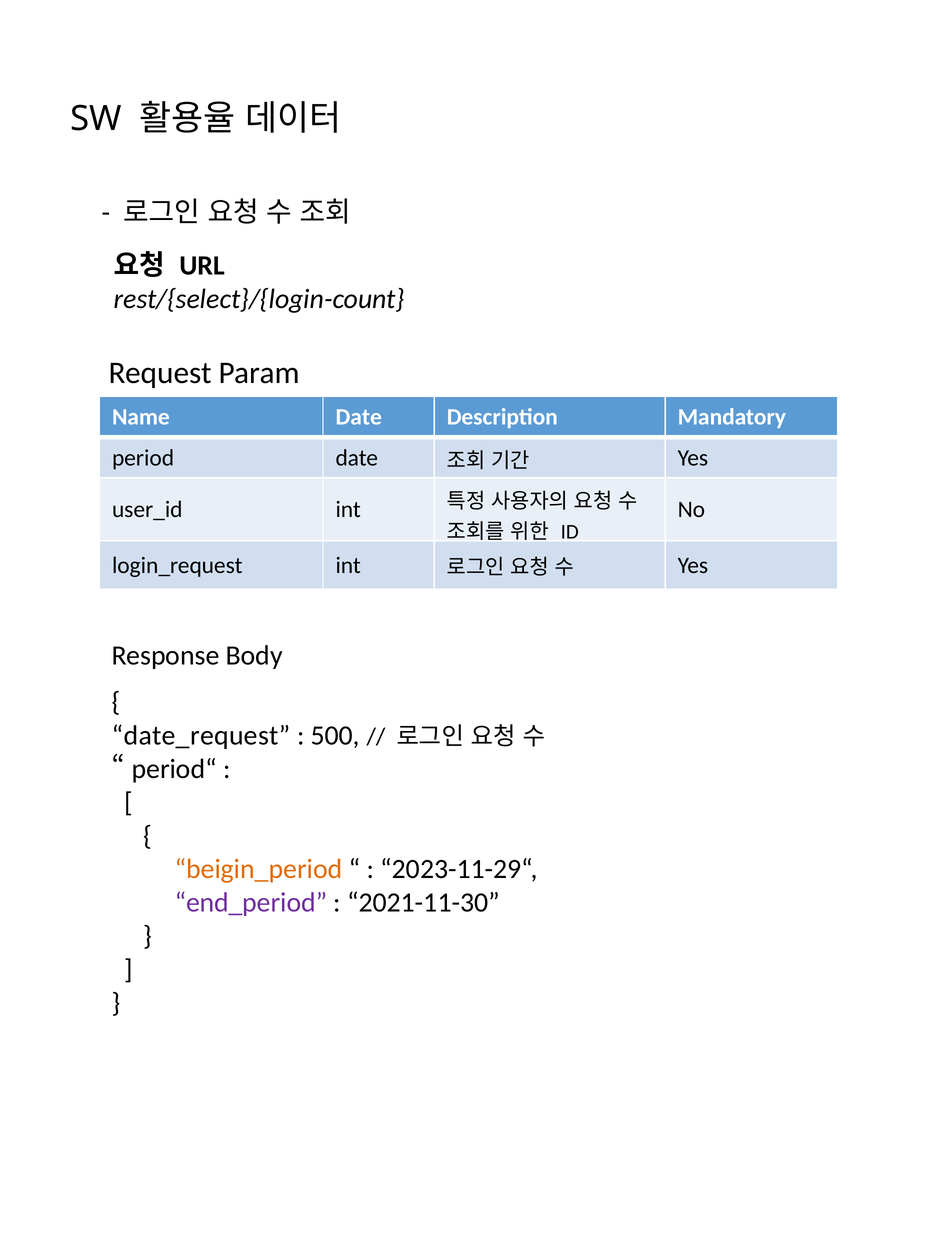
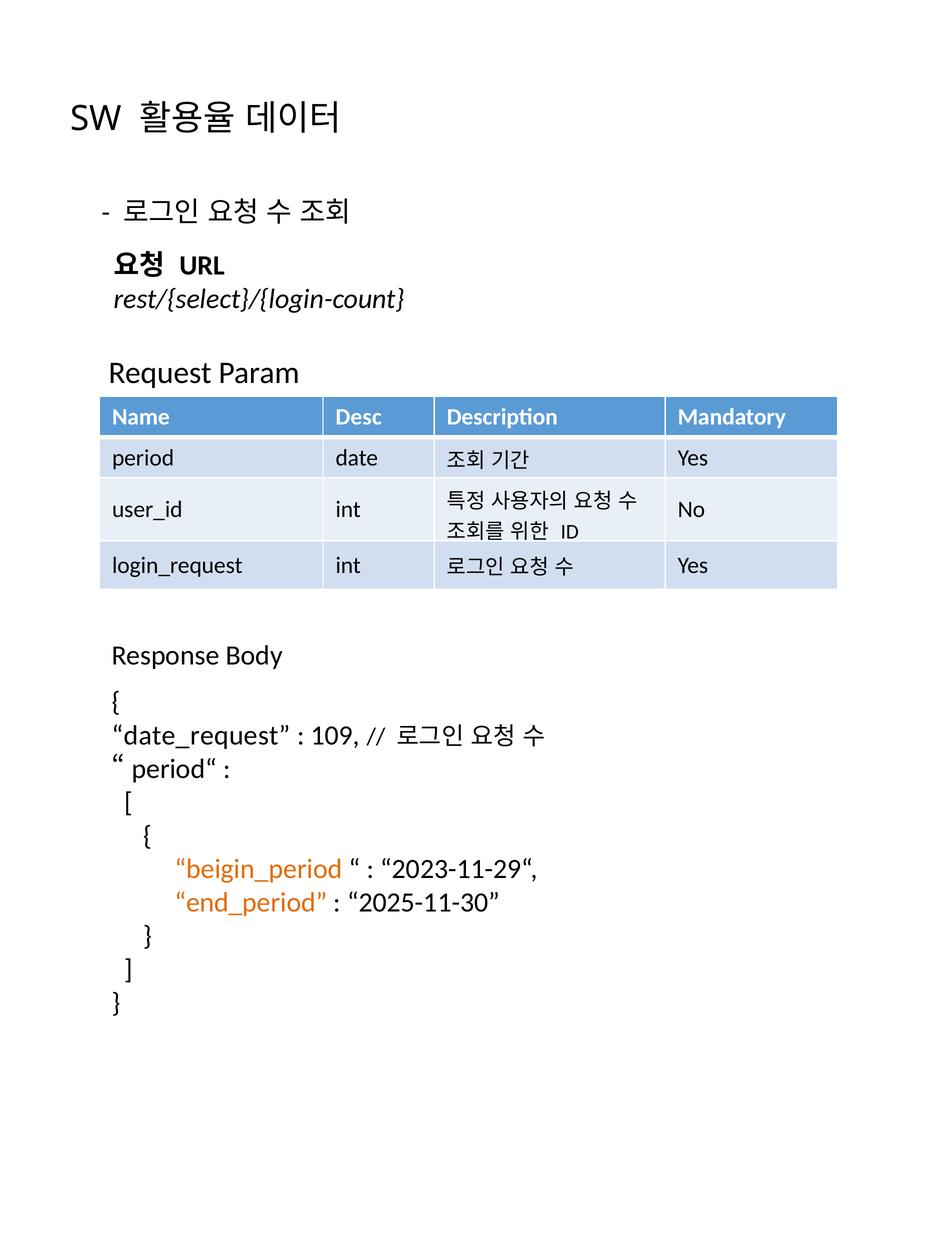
Name Date: Date -> Desc
500: 500 -> 109
end_period colour: purple -> orange
2021-11-30: 2021-11-30 -> 2025-11-30
